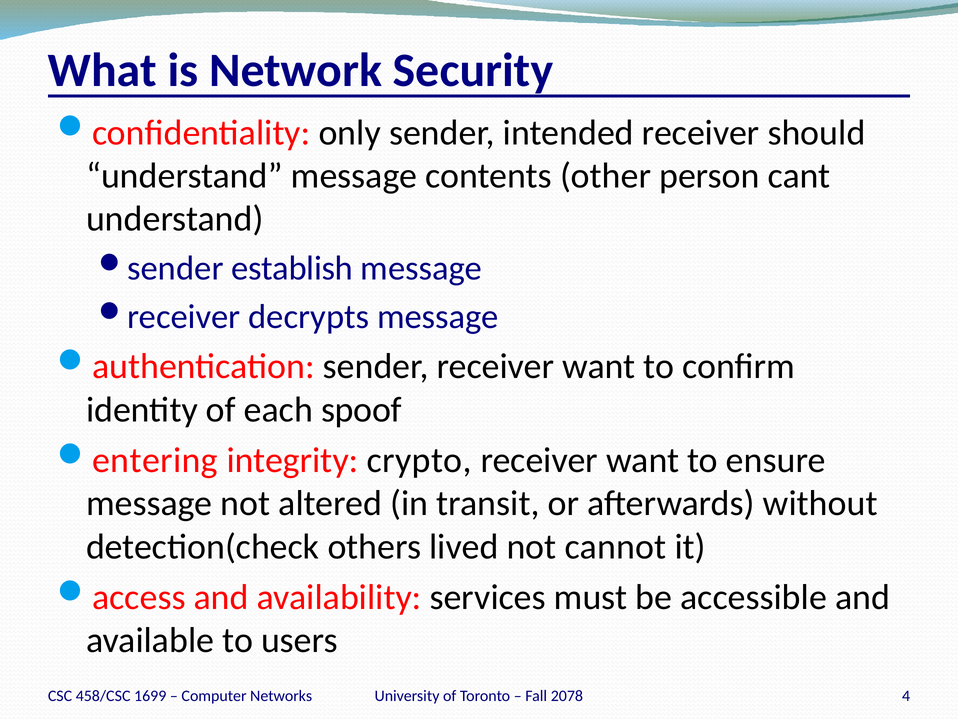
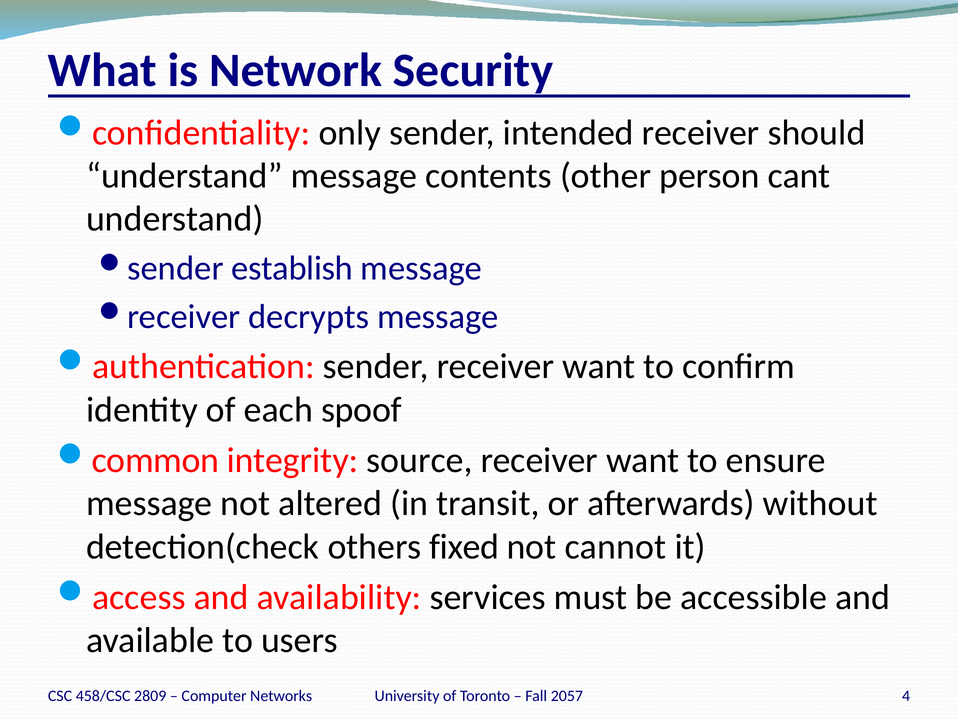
entering: entering -> common
crypto: crypto -> source
lived: lived -> fixed
2078: 2078 -> 2057
1699: 1699 -> 2809
